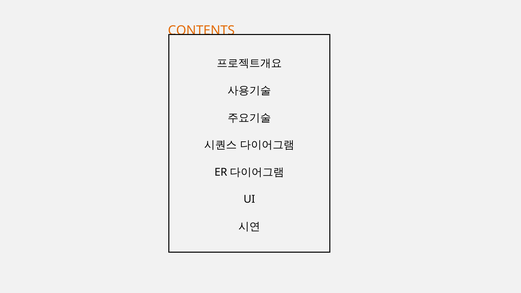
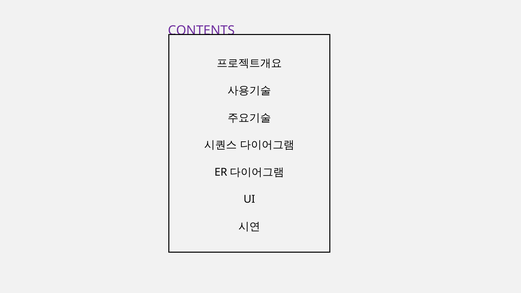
CONTENTS colour: orange -> purple
